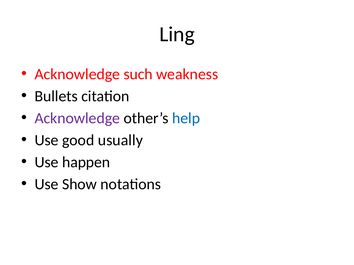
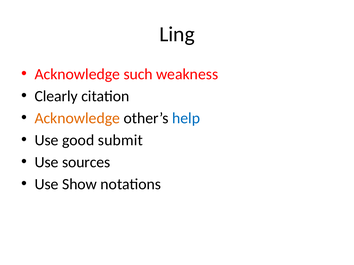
Bullets: Bullets -> Clearly
Acknowledge at (77, 118) colour: purple -> orange
usually: usually -> submit
happen: happen -> sources
